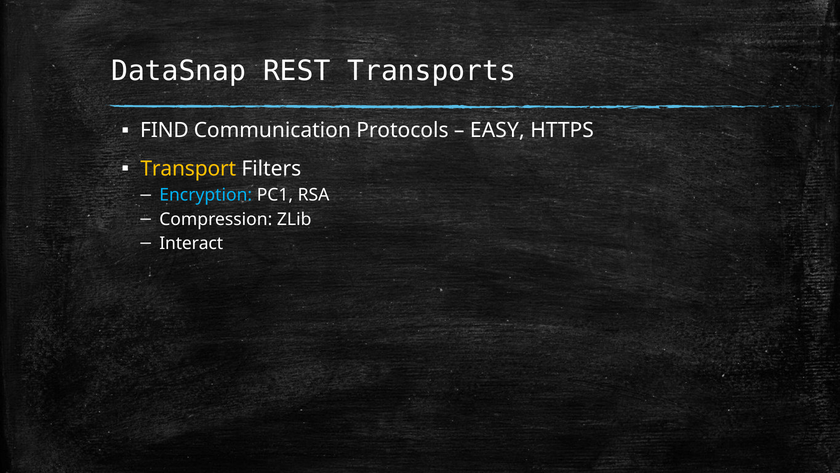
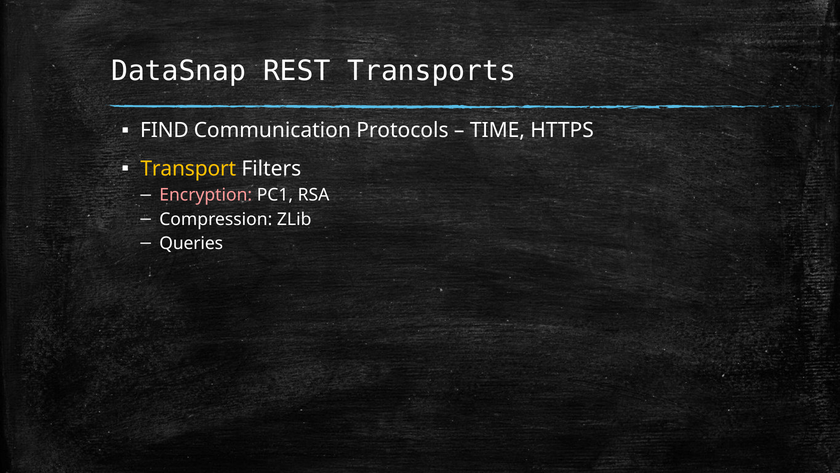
EASY: EASY -> TIME
Encryption colour: light blue -> pink
Interact: Interact -> Queries
